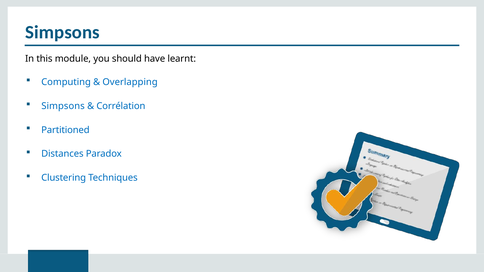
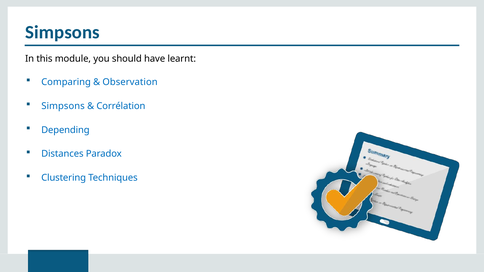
Computing: Computing -> Comparing
Overlapping: Overlapping -> Observation
Partitioned: Partitioned -> Depending
